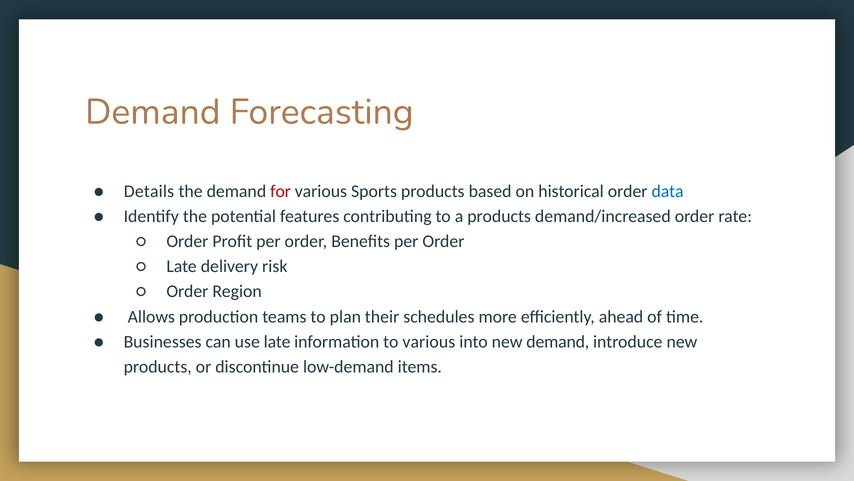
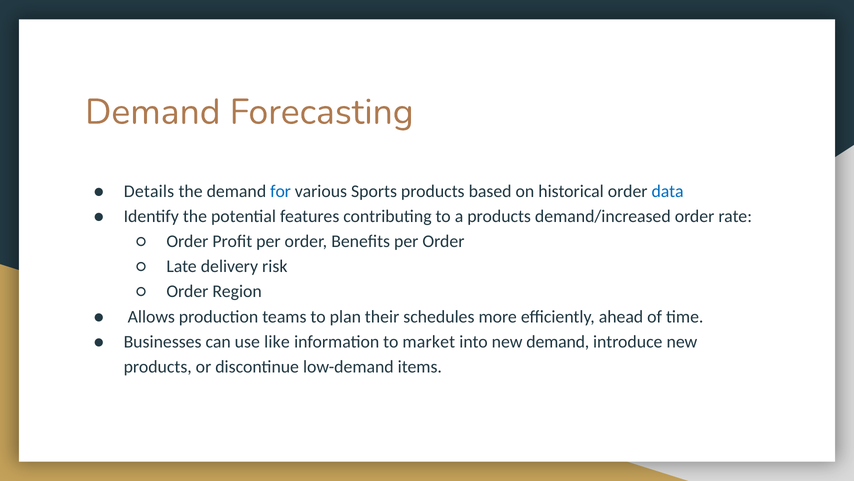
for colour: red -> blue
use late: late -> like
to various: various -> market
